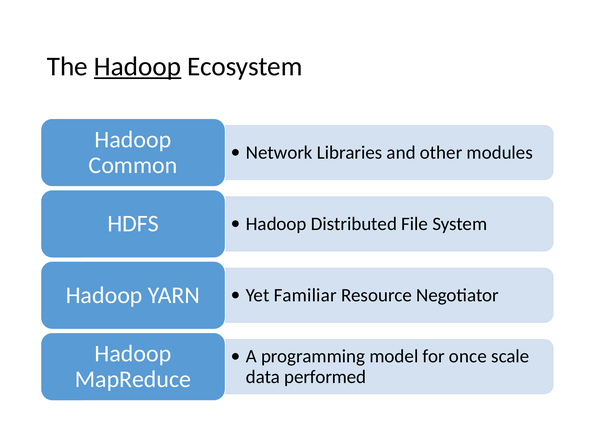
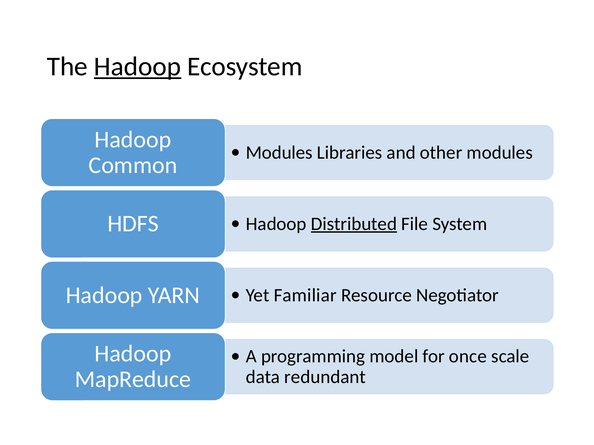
Network at (279, 153): Network -> Modules
Distributed underline: none -> present
performed: performed -> redundant
